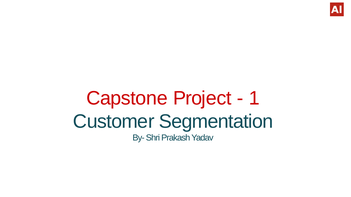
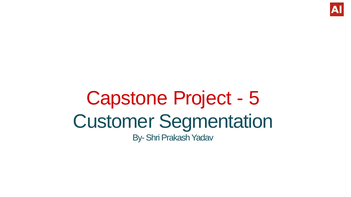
1: 1 -> 5
